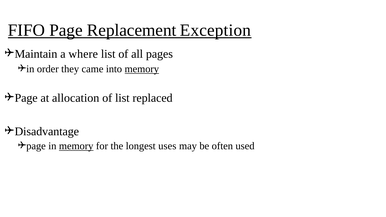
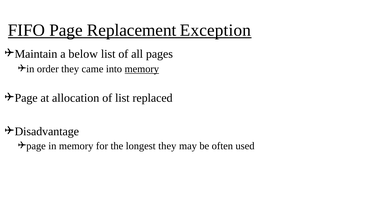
where: where -> below
memory at (76, 146) underline: present -> none
longest uses: uses -> they
